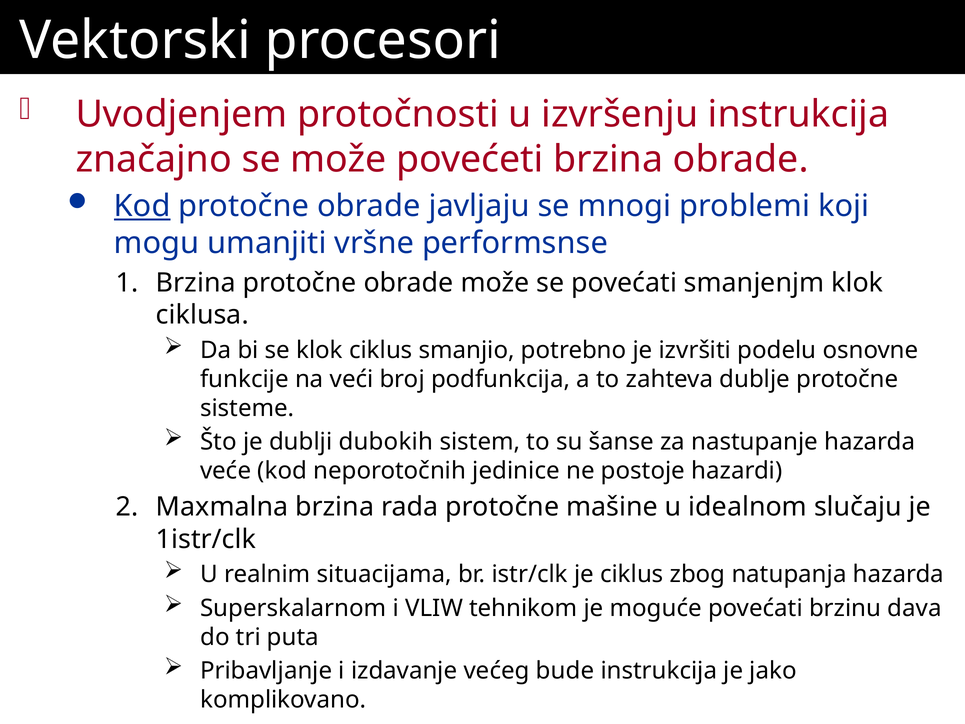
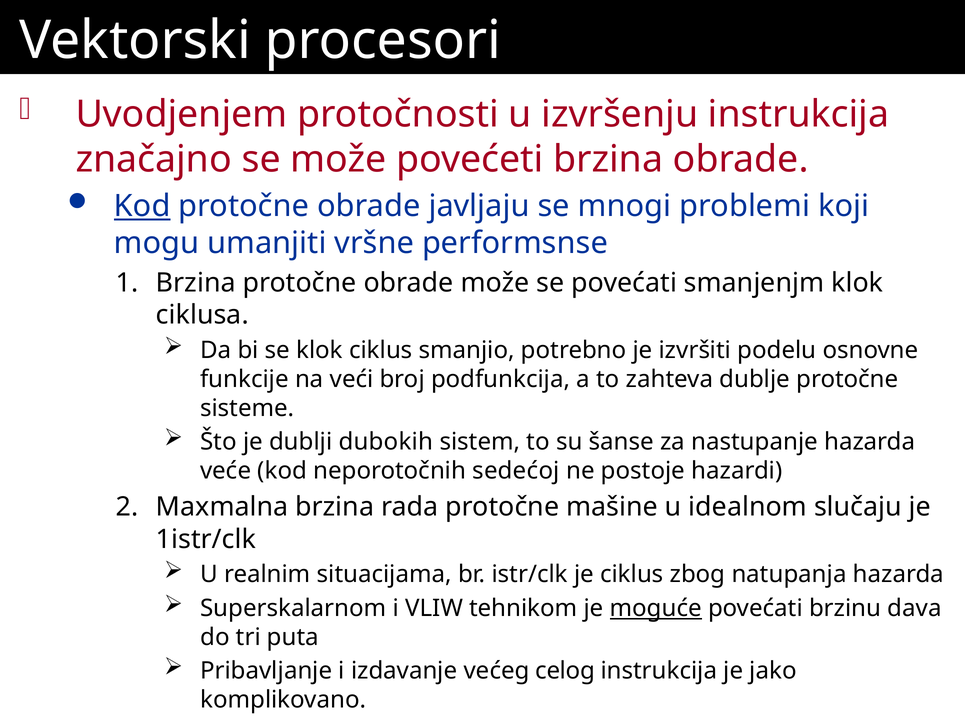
jedinice: jedinice -> sedećoj
moguće underline: none -> present
bude: bude -> celog
